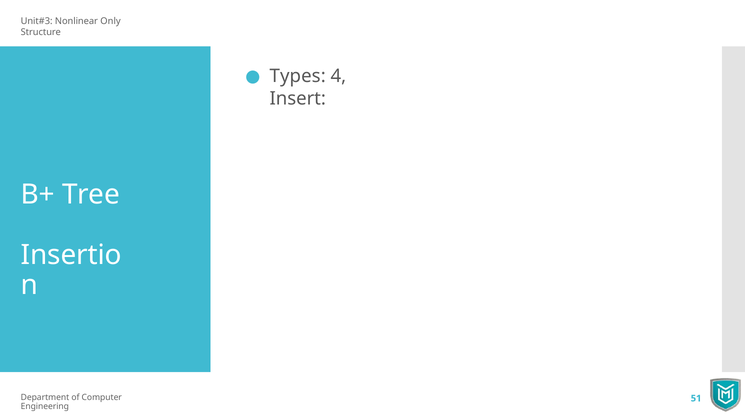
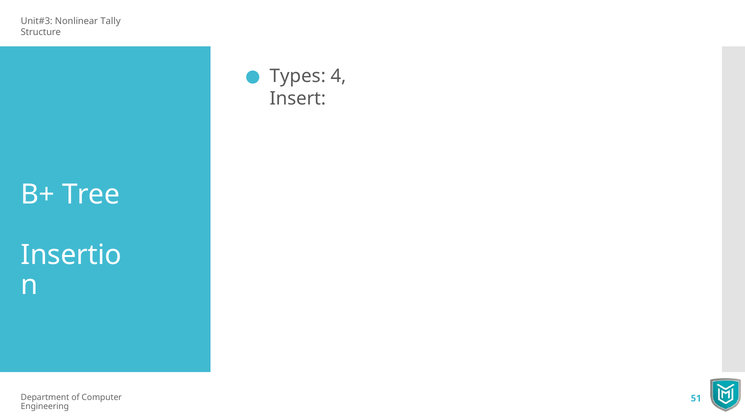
Only: Only -> Tally
